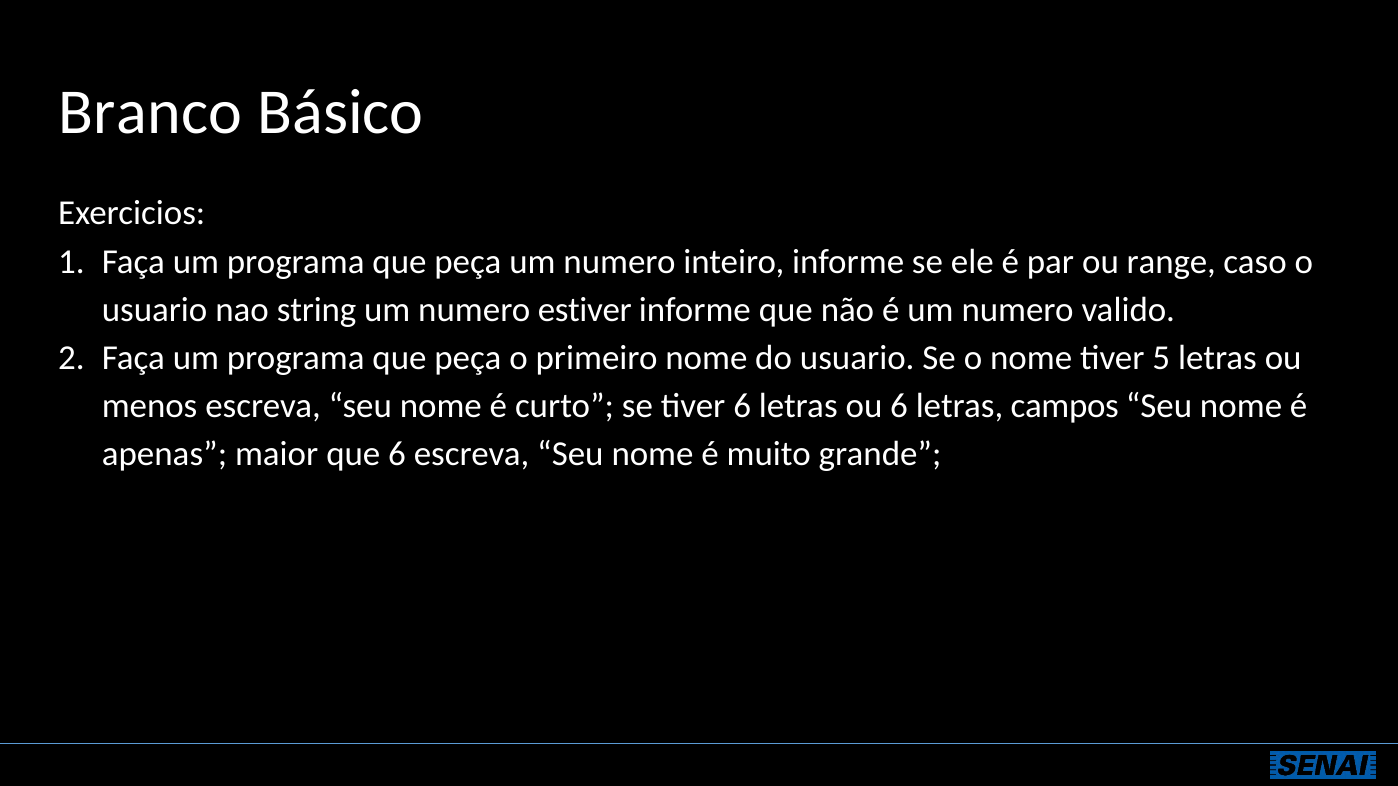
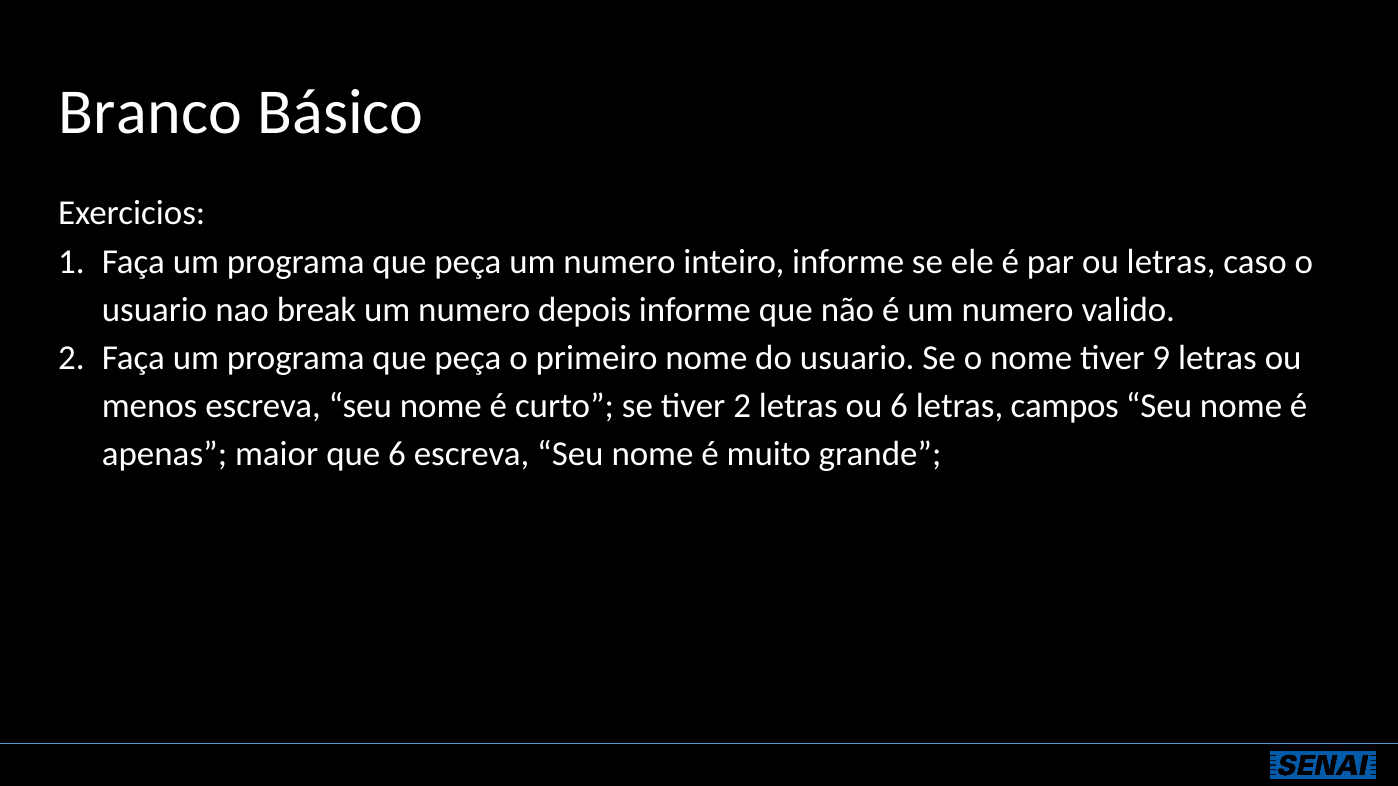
ou range: range -> letras
string: string -> break
estiver: estiver -> depois
5: 5 -> 9
tiver 6: 6 -> 2
